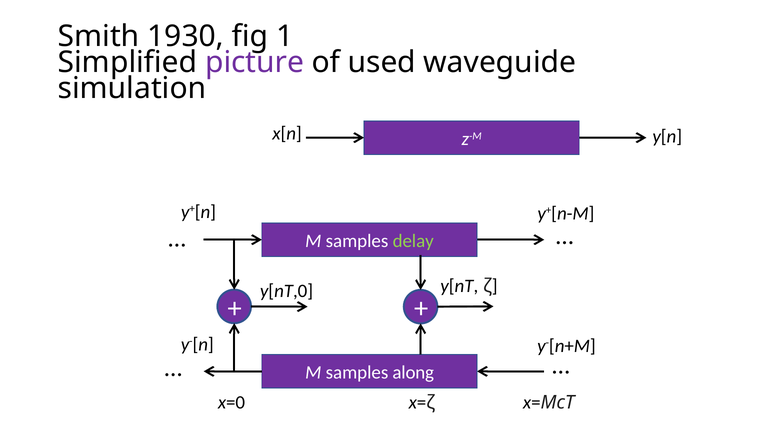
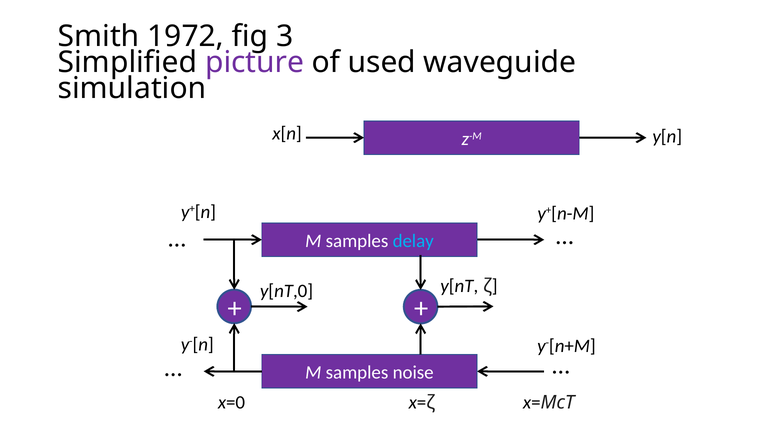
1930: 1930 -> 1972
1: 1 -> 3
delay colour: light green -> light blue
along: along -> noise
